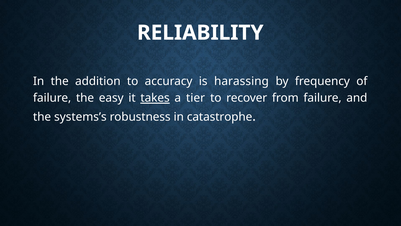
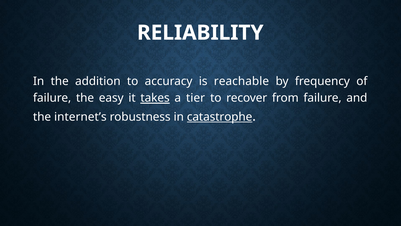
harassing: harassing -> reachable
systems’s: systems’s -> internet’s
catastrophe underline: none -> present
